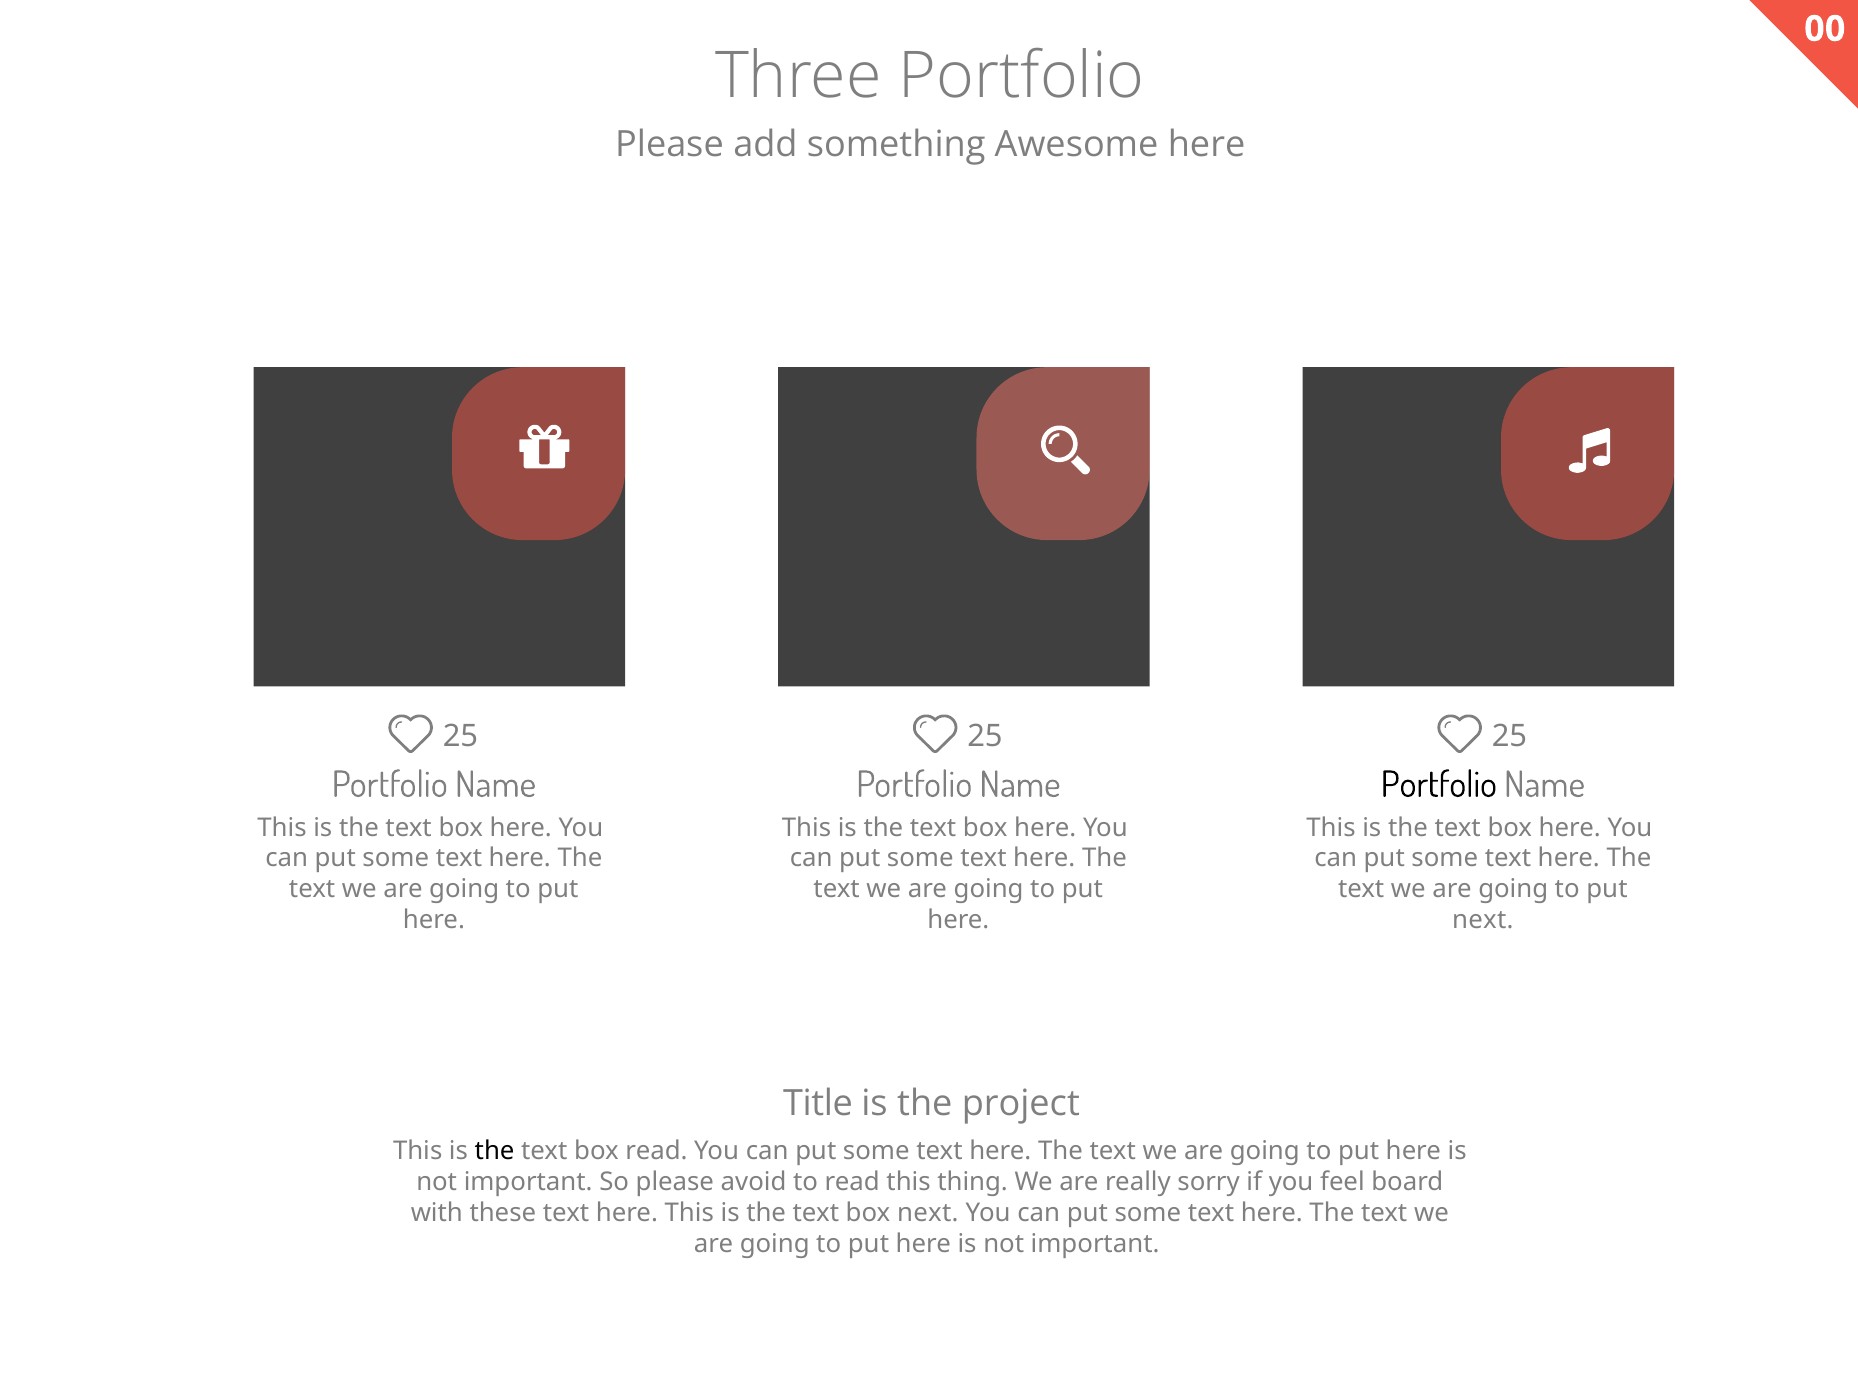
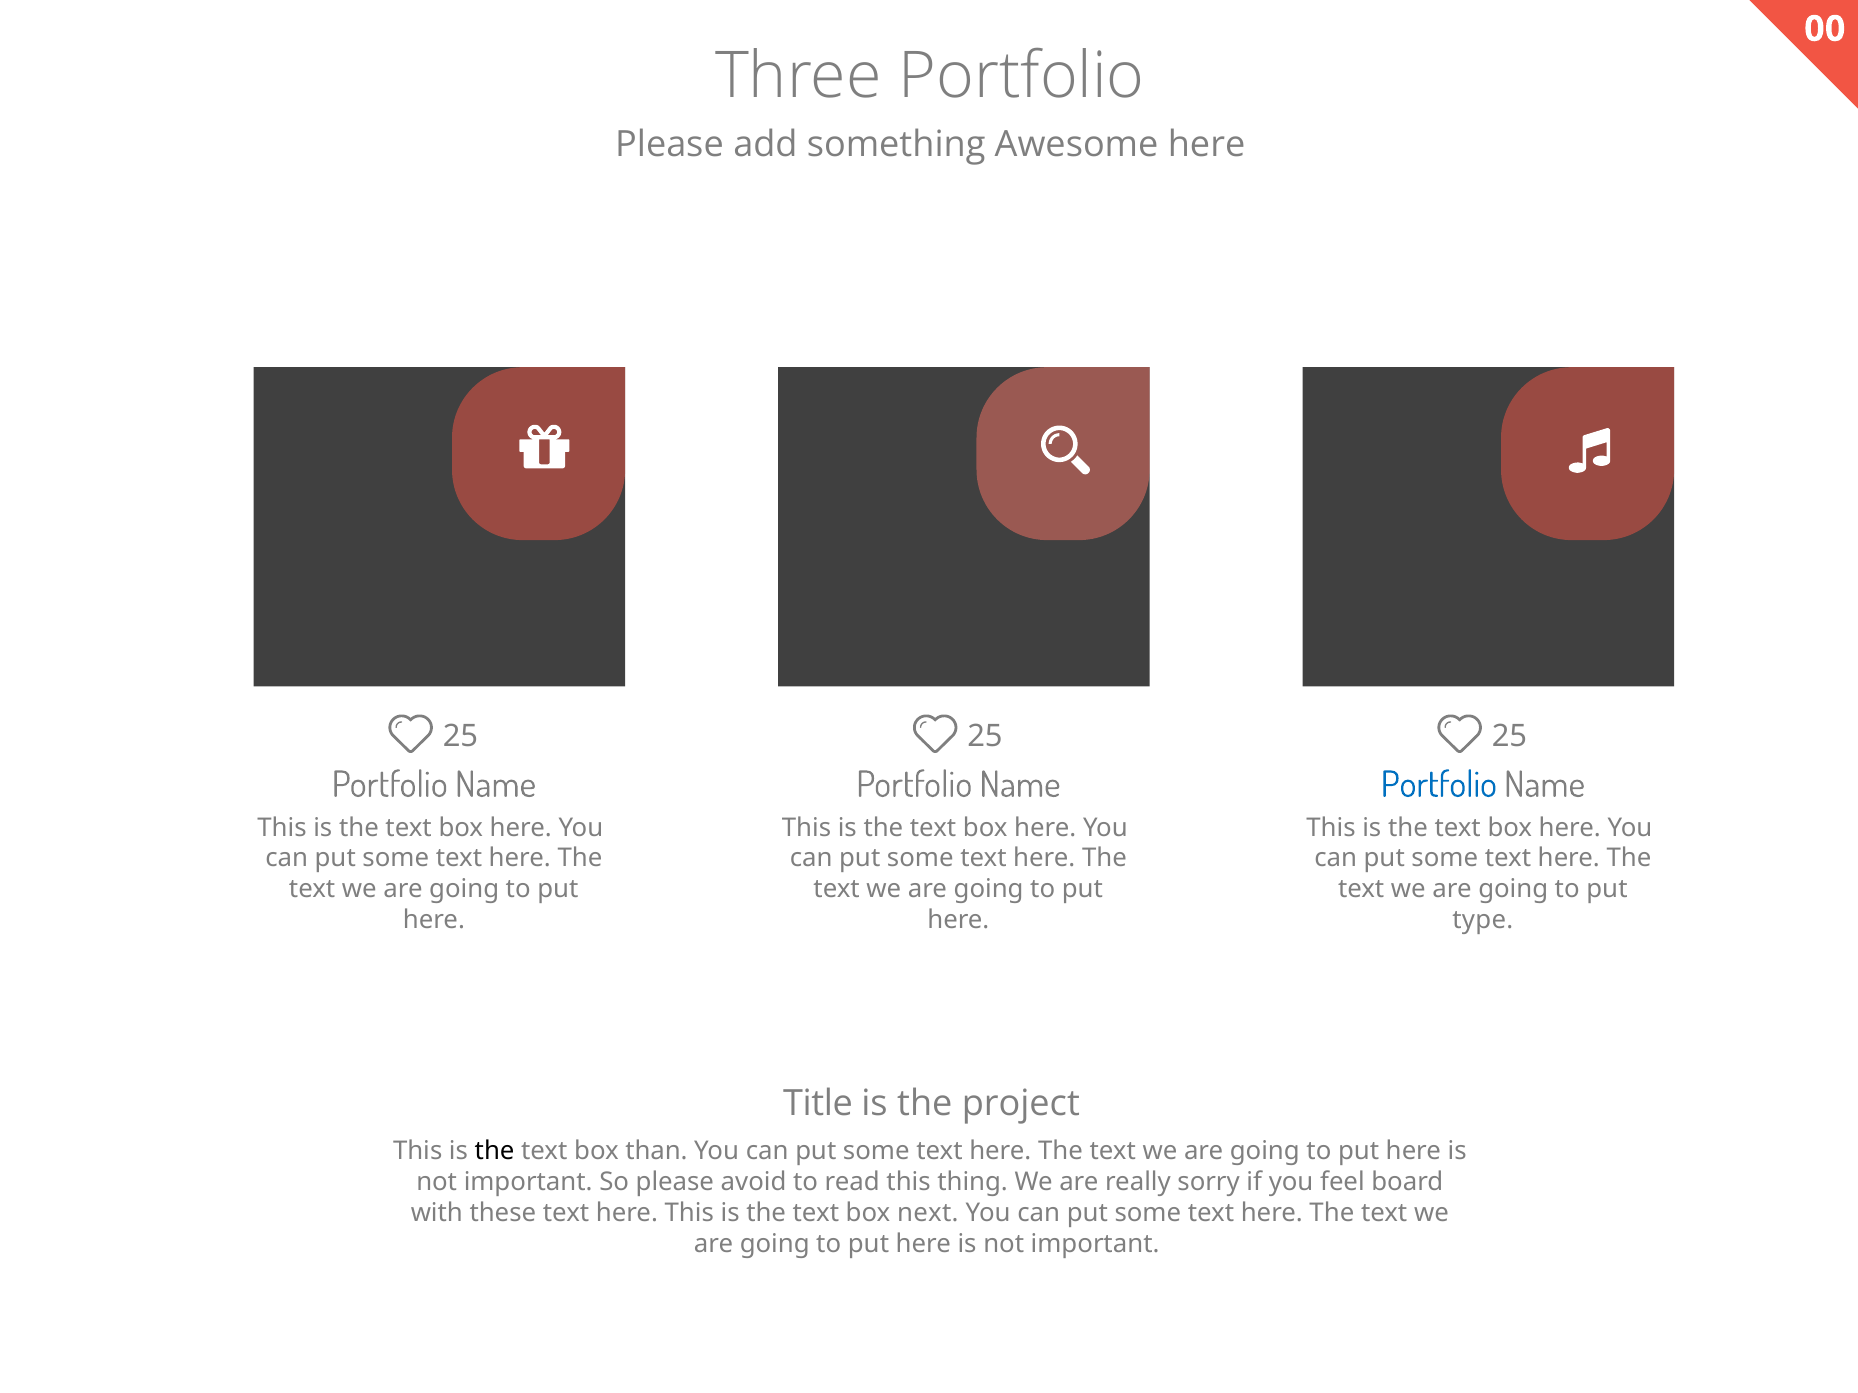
Portfolio at (1439, 785) colour: black -> blue
next at (1483, 921): next -> type
box read: read -> than
